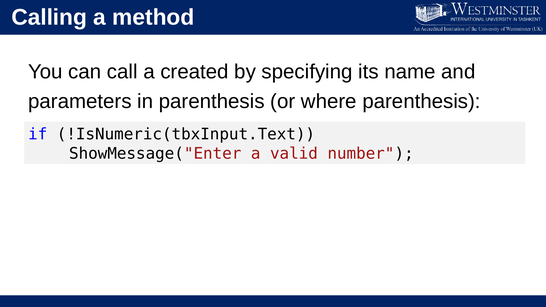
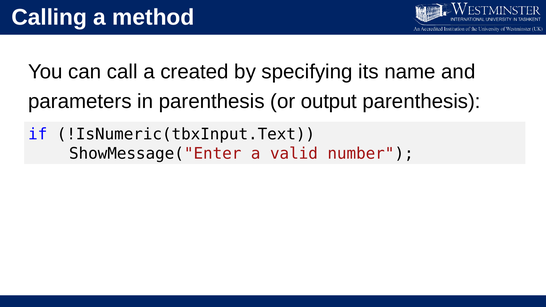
where: where -> output
